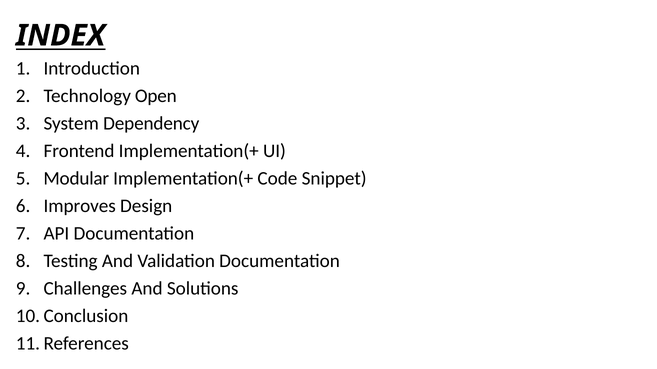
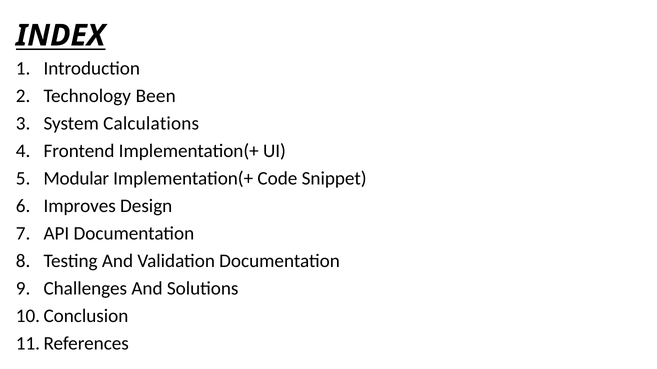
Open: Open -> Been
Dependency: Dependency -> Calculations
